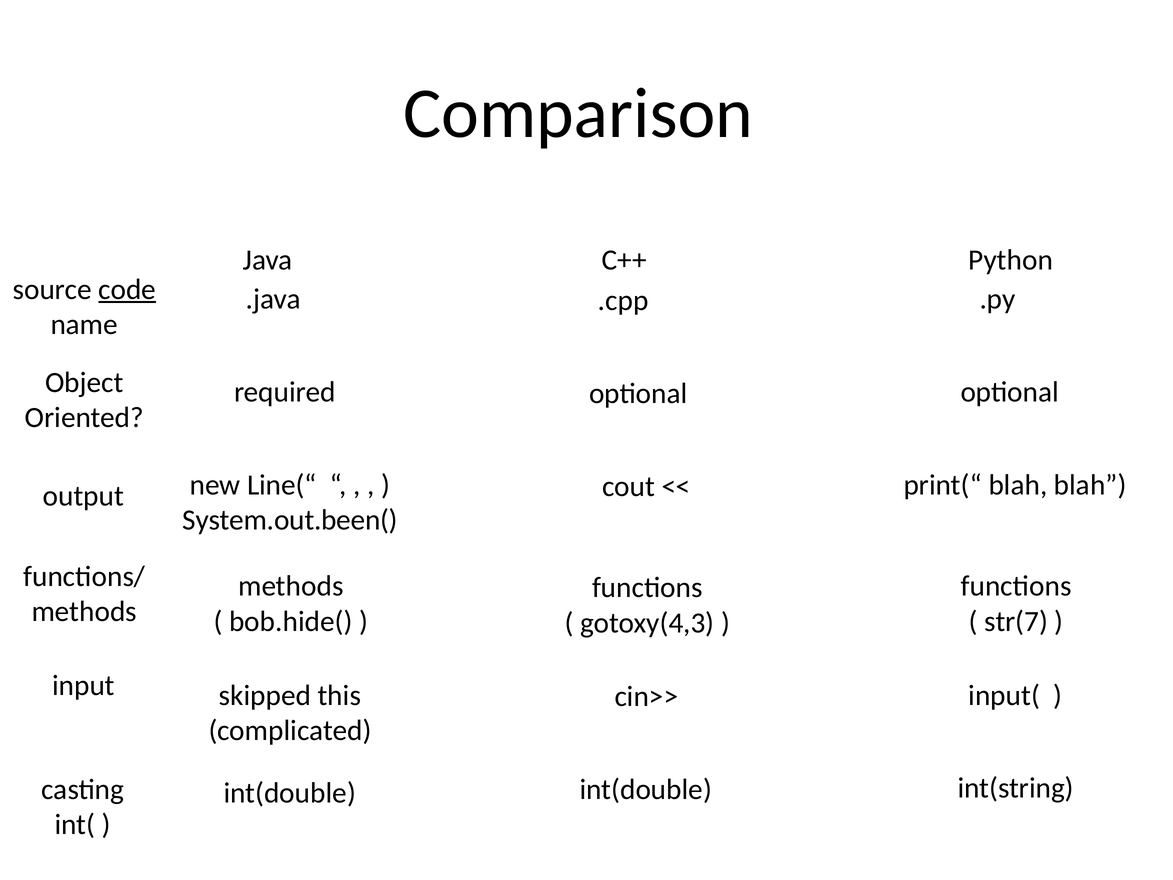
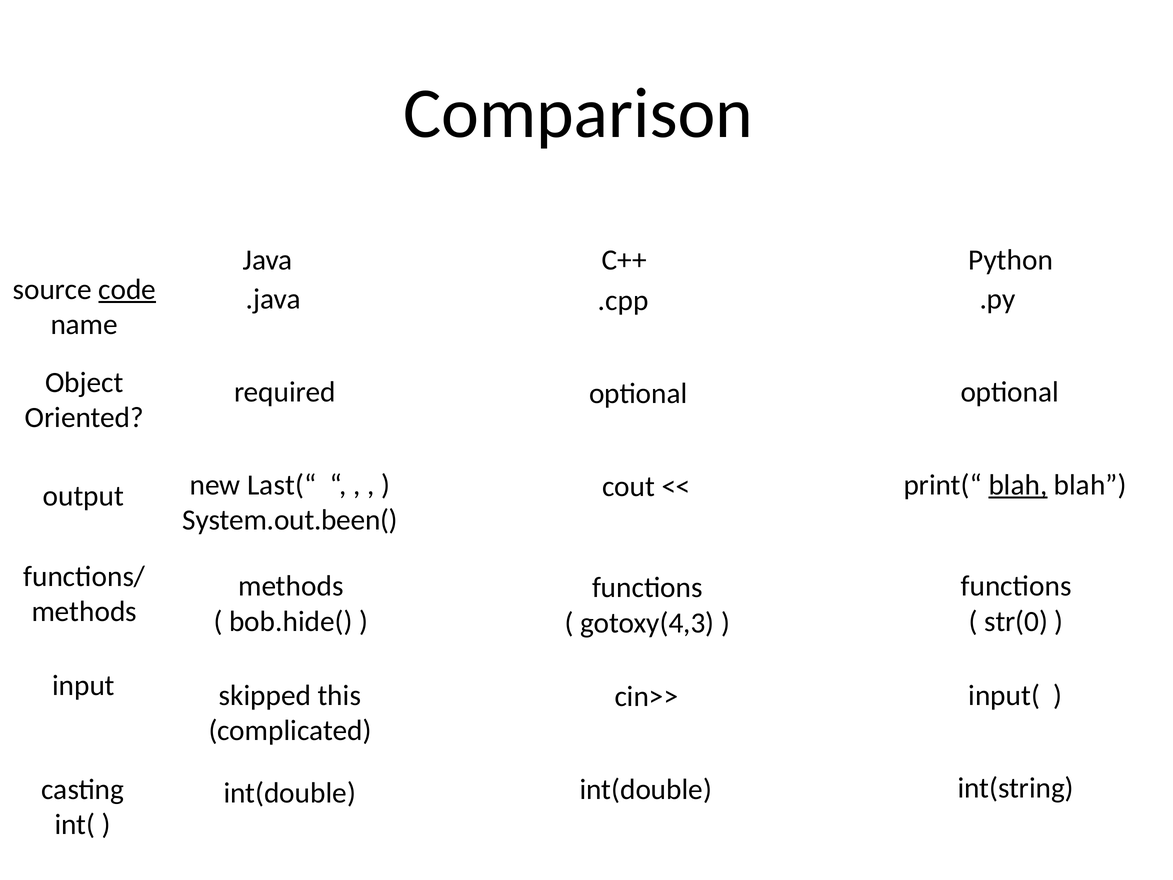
blah at (1018, 485) underline: none -> present
Line(“: Line(“ -> Last(“
str(7: str(7 -> str(0
